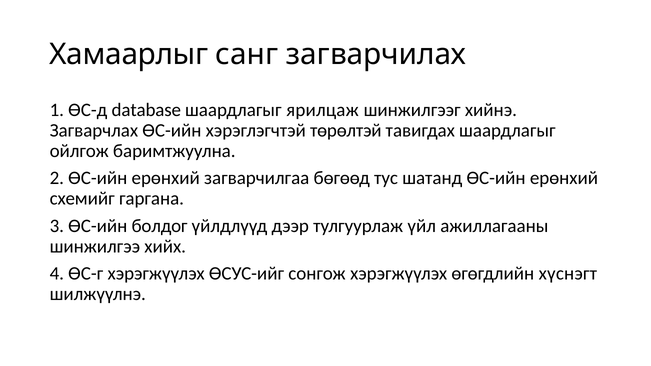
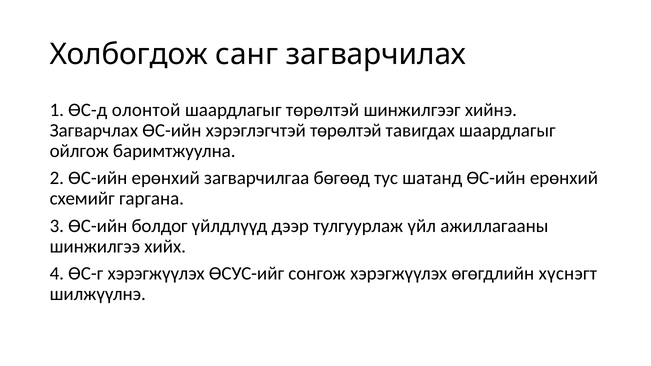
Хамаарлыг: Хамаарлыг -> Холбогдож
database: database -> олонтой
шаардлагыг ярилцаж: ярилцаж -> төрөлтэй
